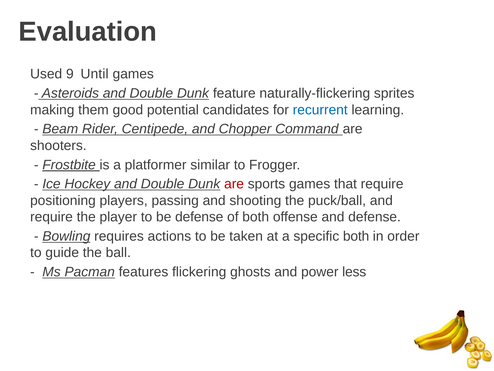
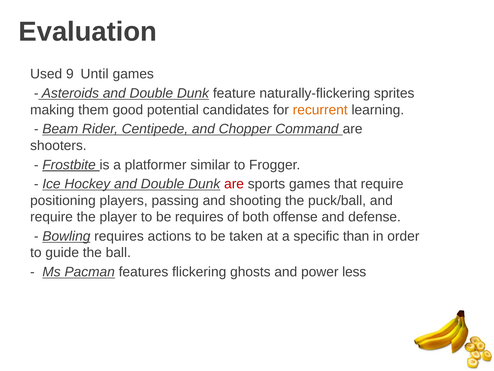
recurrent colour: blue -> orange
be defense: defense -> requires
specific both: both -> than
